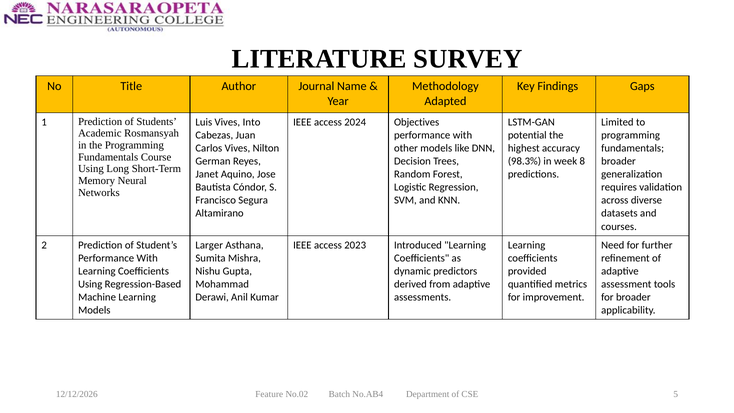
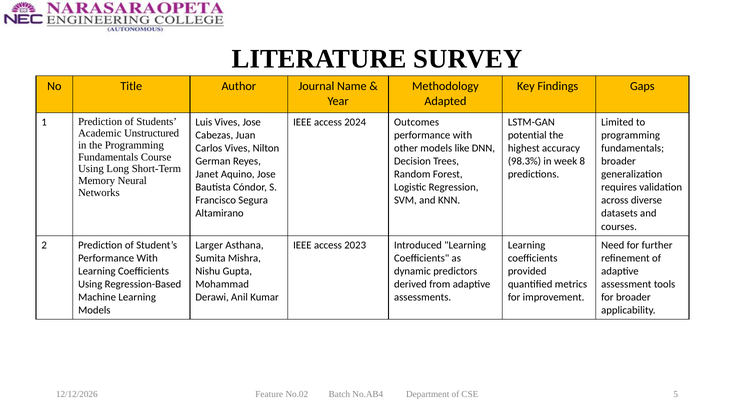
Vives Into: Into -> Jose
Objectives: Objectives -> Outcomes
Rosmansyah: Rosmansyah -> Unstructured
